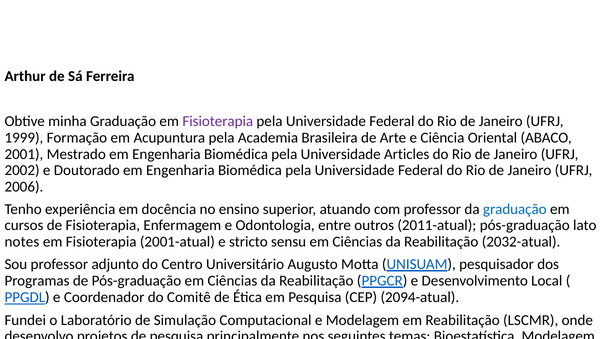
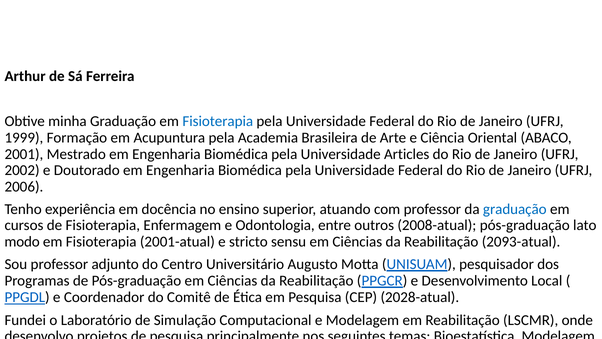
Fisioterapia at (218, 121) colour: purple -> blue
2011-atual: 2011-atual -> 2008-atual
notes: notes -> modo
2032-atual: 2032-atual -> 2093-atual
2094-atual: 2094-atual -> 2028-atual
